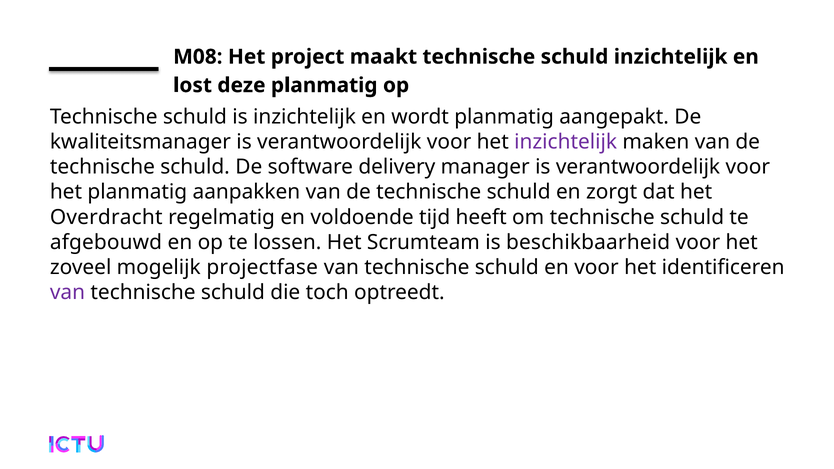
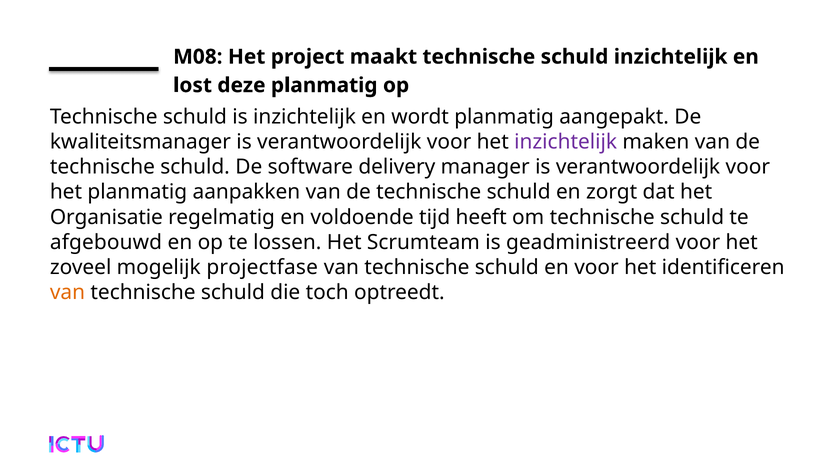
Overdracht: Overdracht -> Organisatie
beschikbaarheid: beschikbaarheid -> geadministreerd
van at (67, 292) colour: purple -> orange
